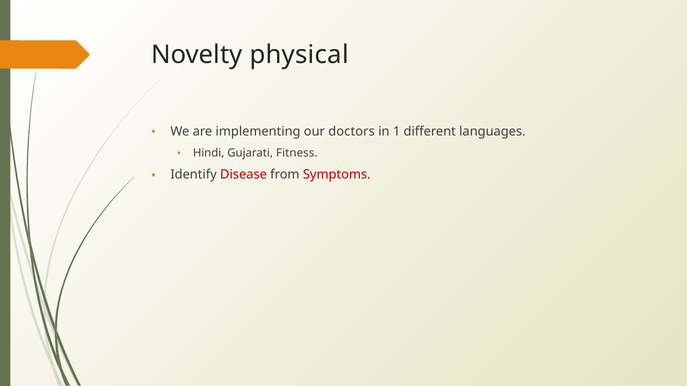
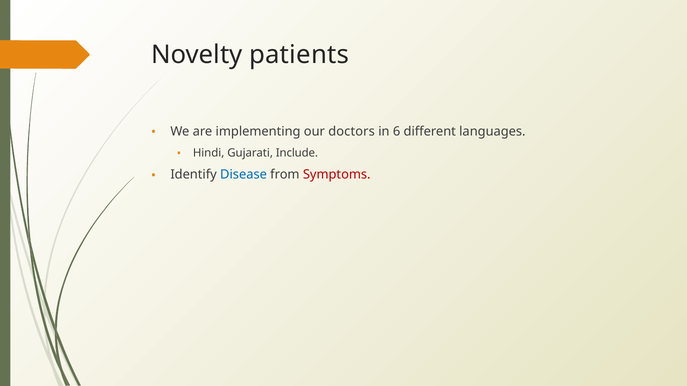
physical: physical -> patients
1: 1 -> 6
Fitness: Fitness -> Include
Disease colour: red -> blue
